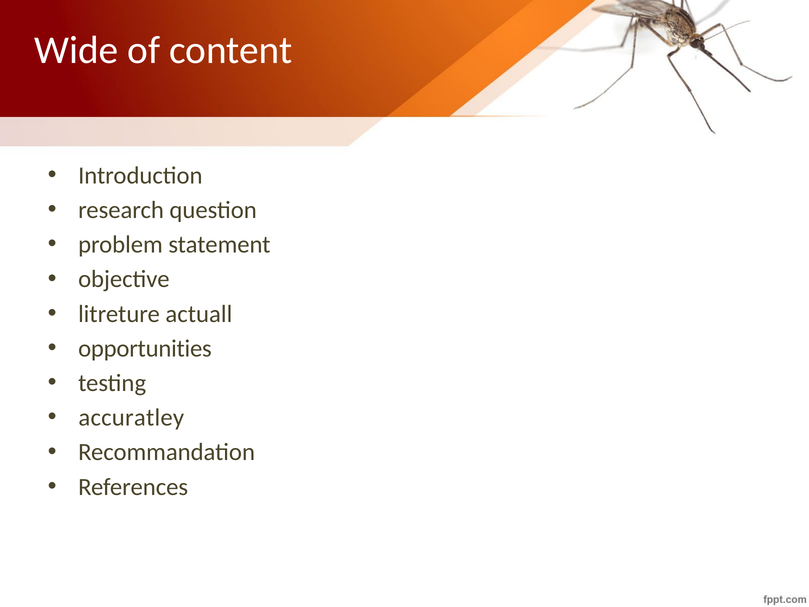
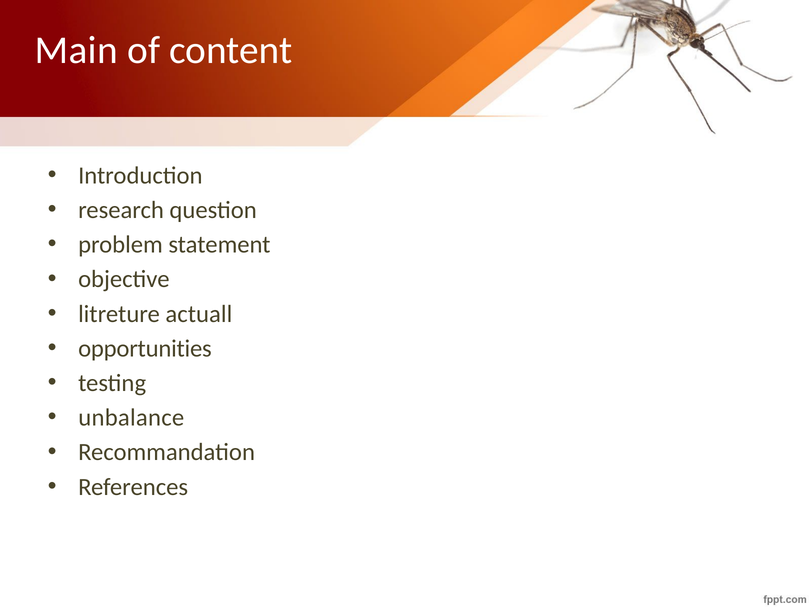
Wide: Wide -> Main
accuratley: accuratley -> unbalance
